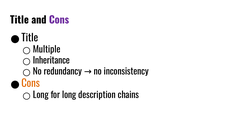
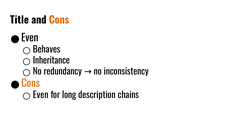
Cons at (59, 20) colour: purple -> orange
Title at (30, 38): Title -> Even
Multiple: Multiple -> Behaves
Long at (41, 95): Long -> Even
